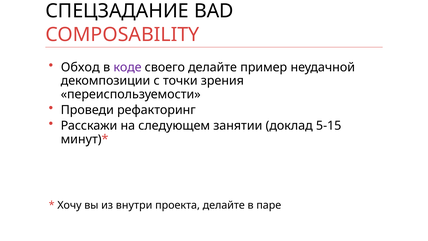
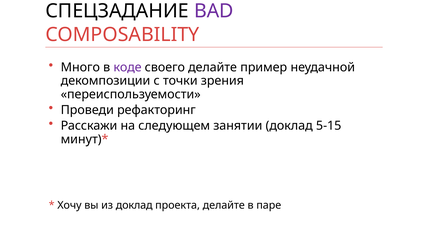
BAD colour: black -> purple
Обход: Обход -> Много
из внутри: внутри -> доклад
